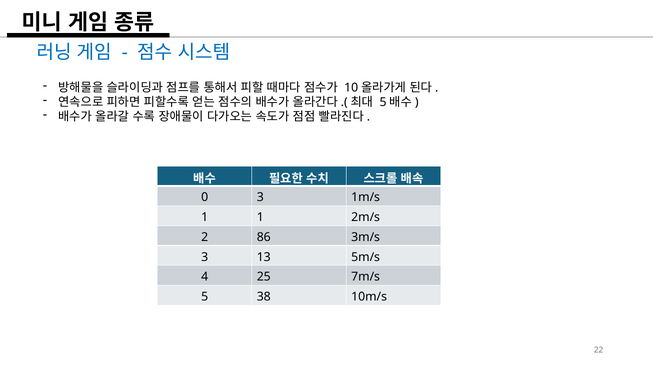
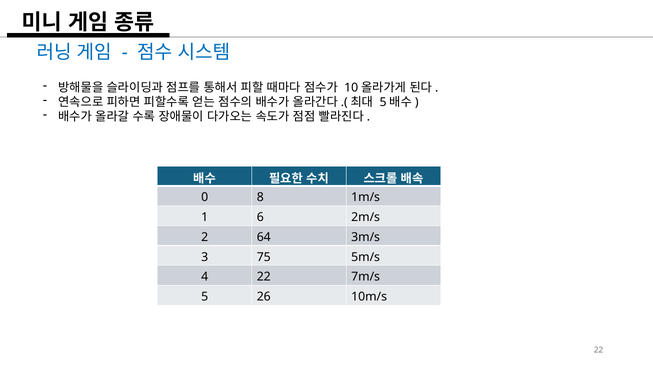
0 3: 3 -> 8
1 1: 1 -> 6
86: 86 -> 64
13: 13 -> 75
4 25: 25 -> 22
38: 38 -> 26
